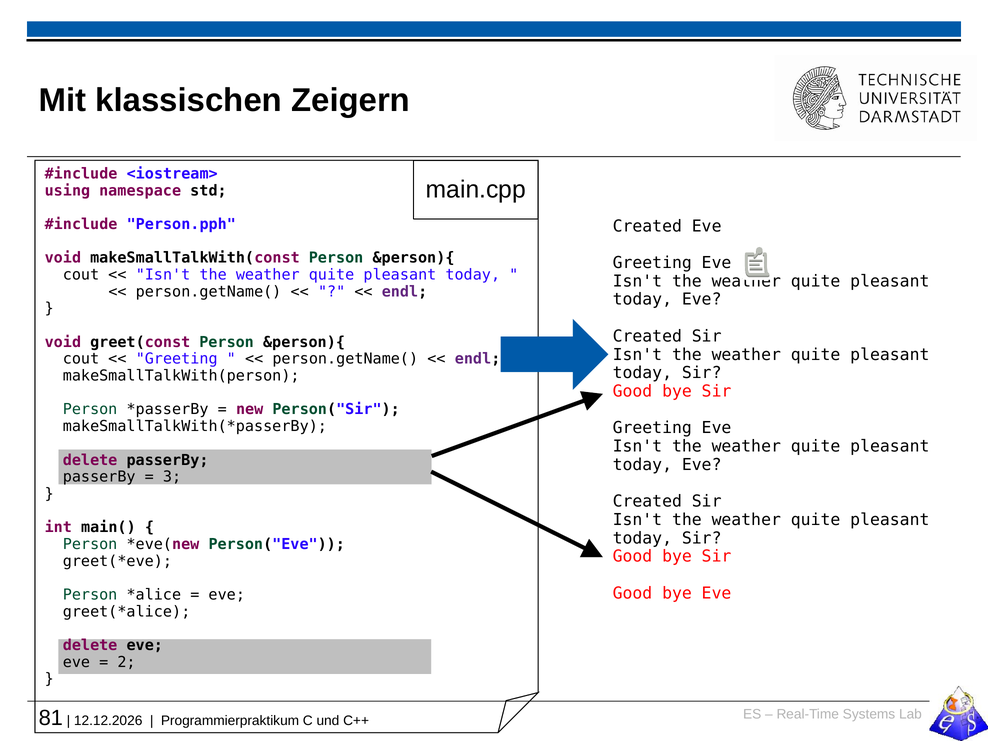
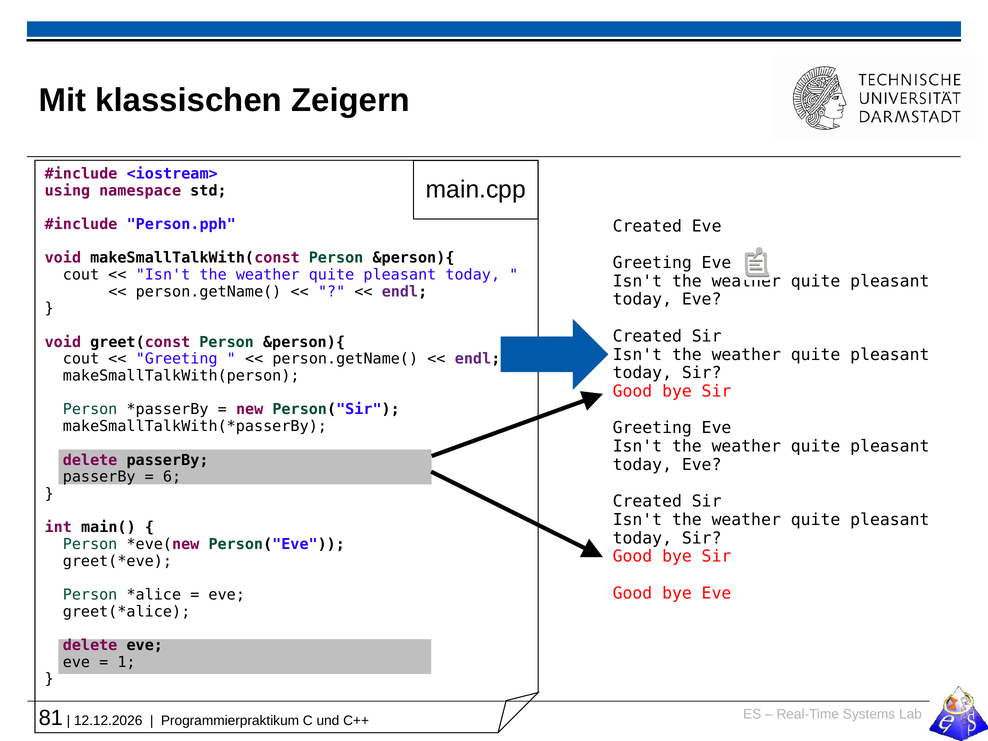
3: 3 -> 6
2: 2 -> 1
